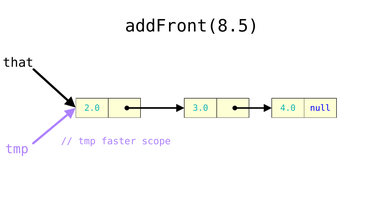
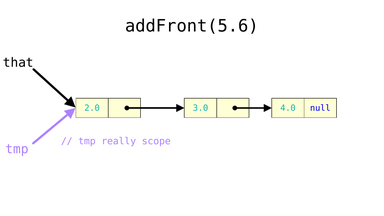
addFront(8.5: addFront(8.5 -> addFront(5.6
faster: faster -> really
